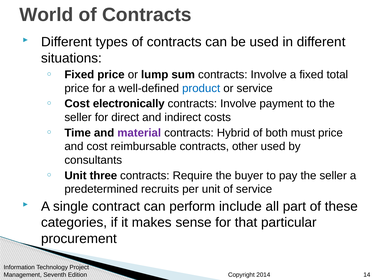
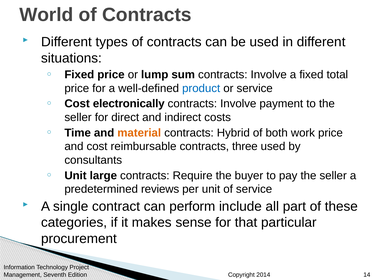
material colour: purple -> orange
must: must -> work
other: other -> three
three: three -> large
recruits: recruits -> reviews
